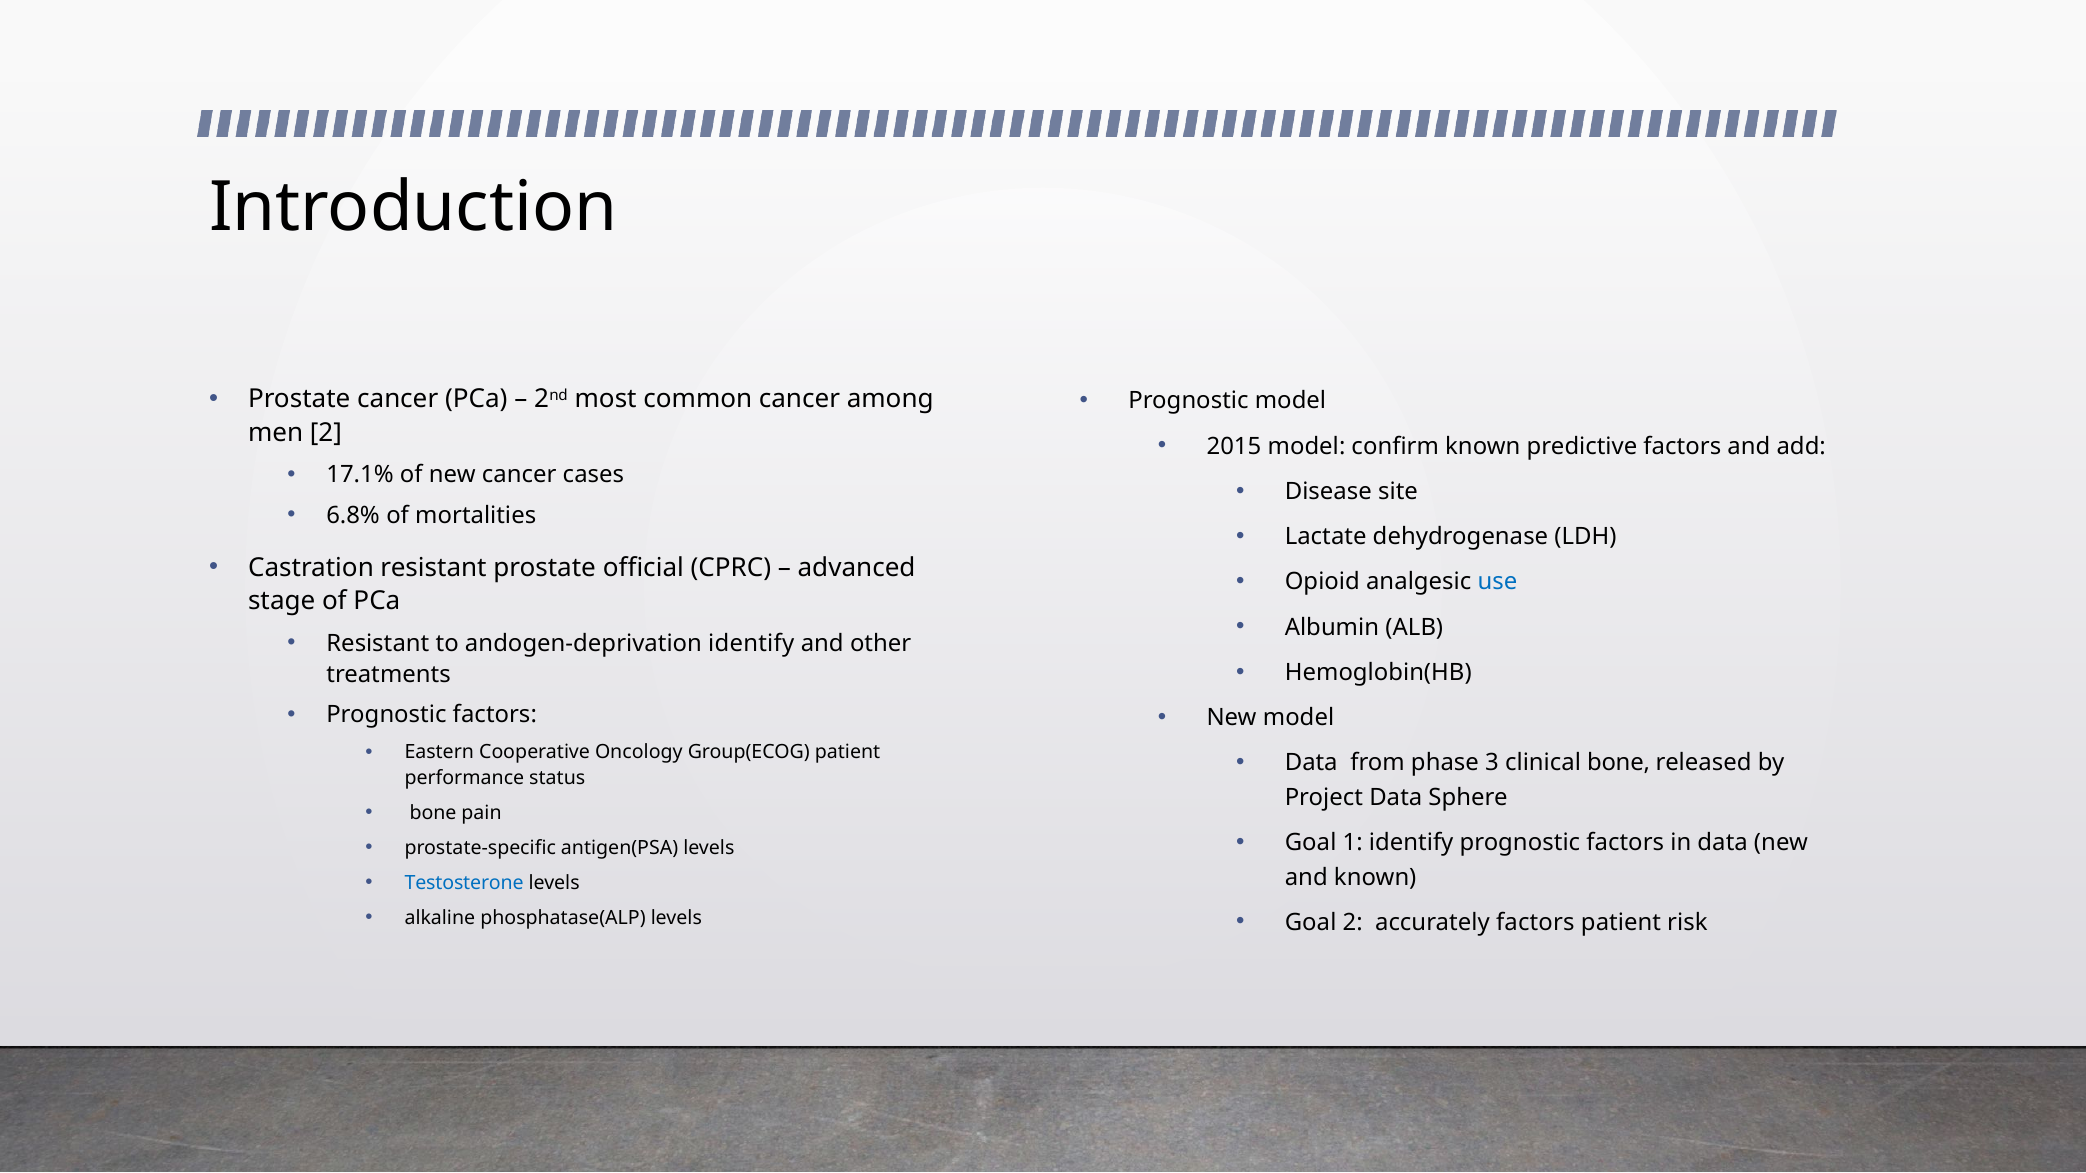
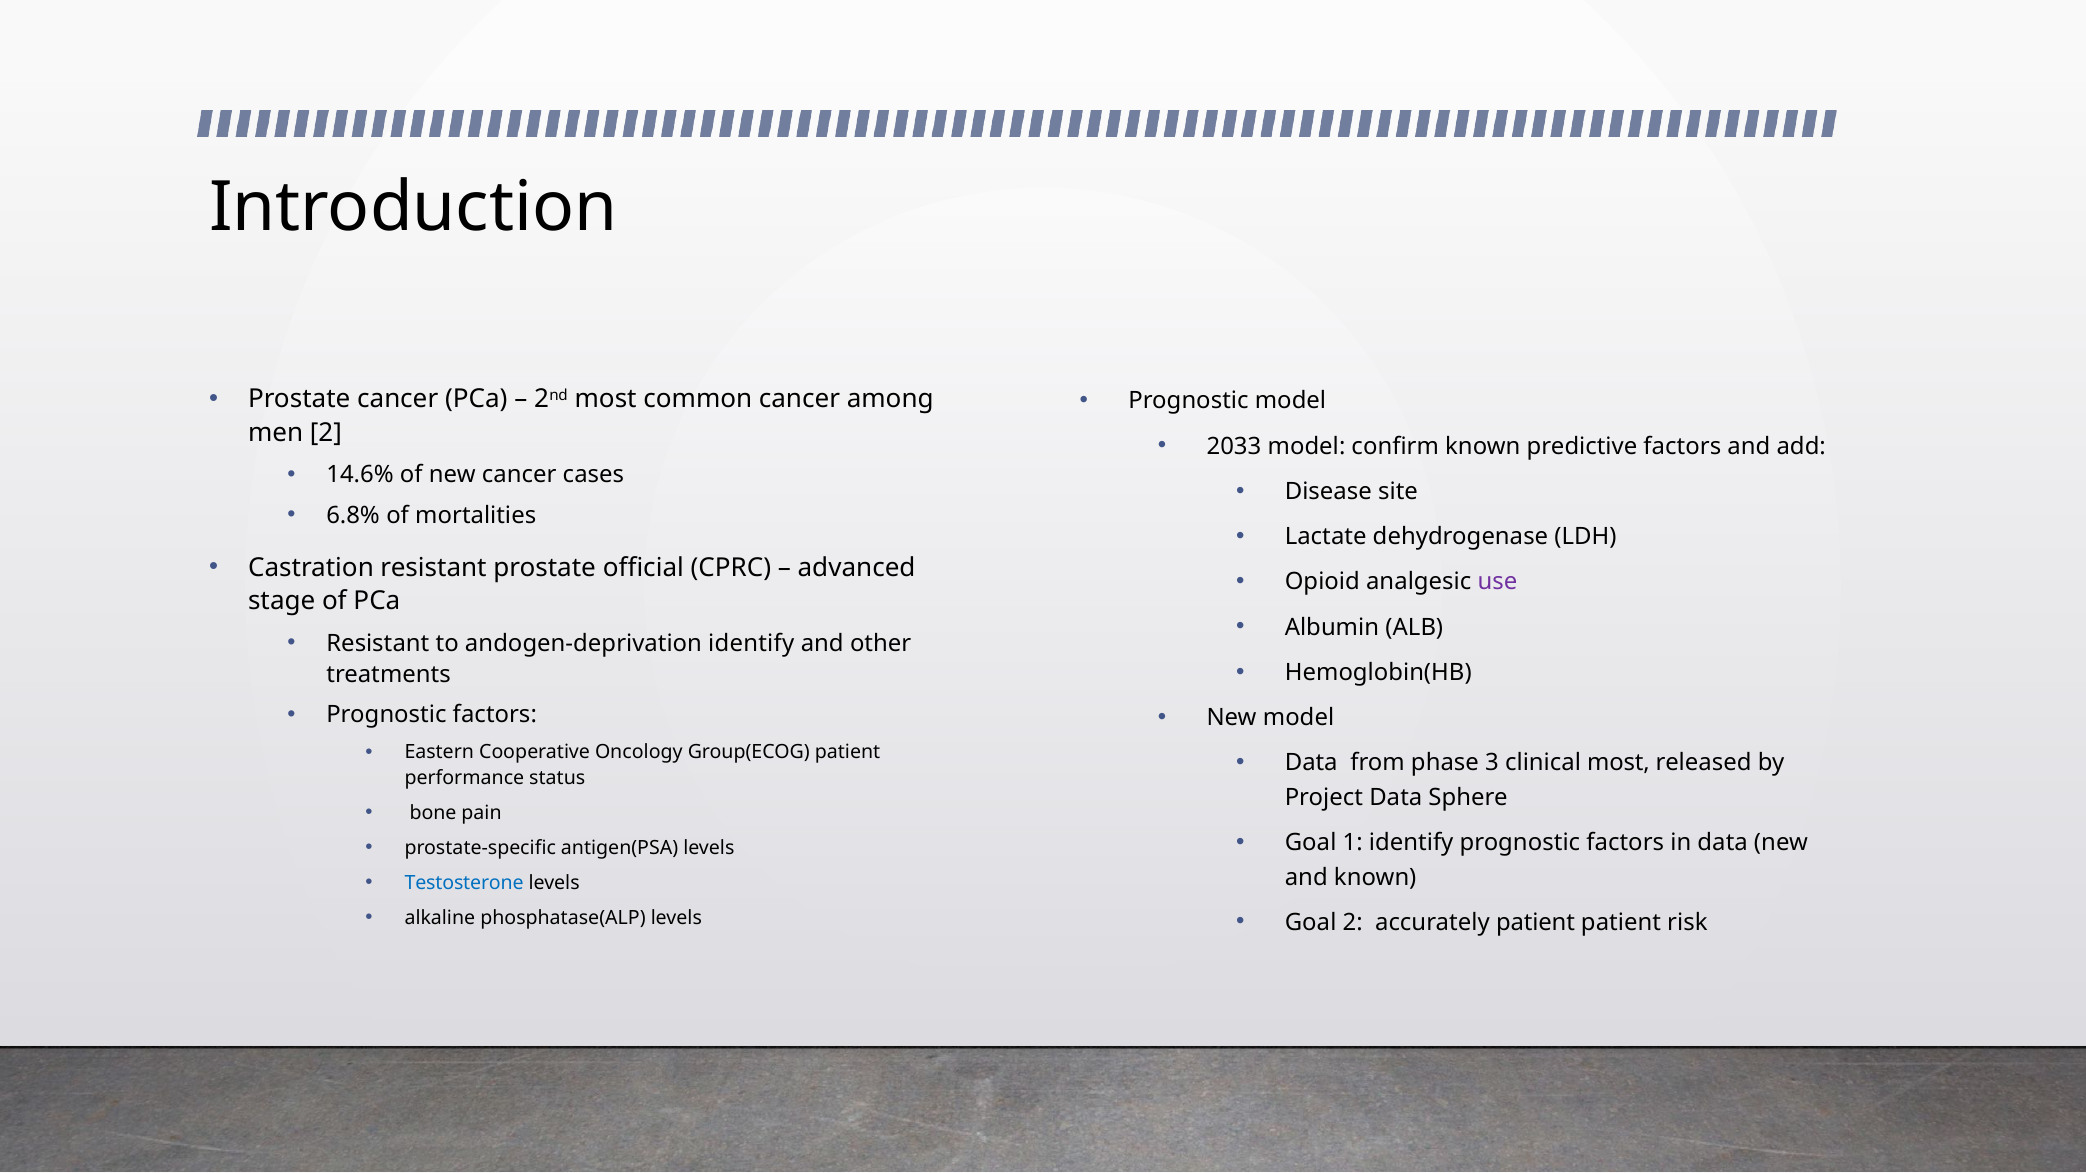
2015: 2015 -> 2033
17.1%: 17.1% -> 14.6%
use colour: blue -> purple
clinical bone: bone -> most
accurately factors: factors -> patient
